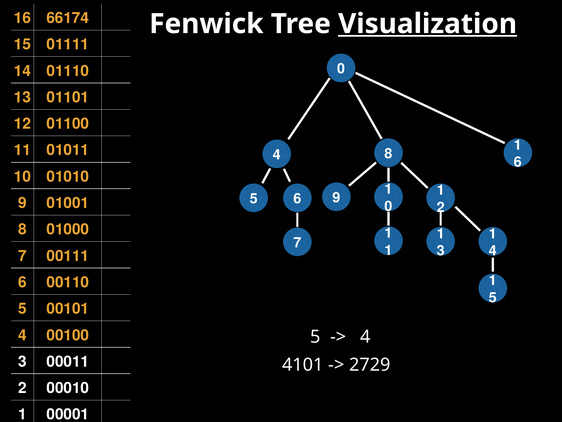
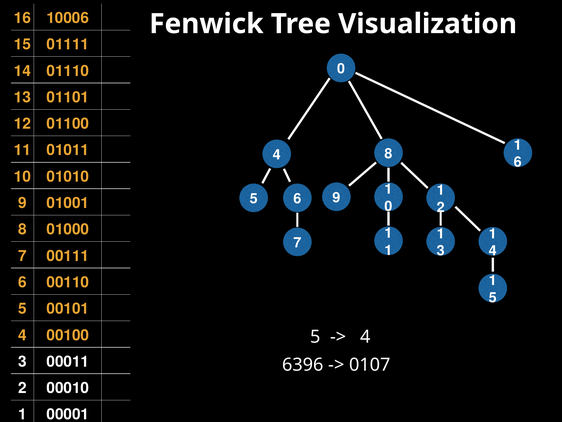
66174: 66174 -> 10006
Visualization underline: present -> none
4101: 4101 -> 6396
2729: 2729 -> 0107
